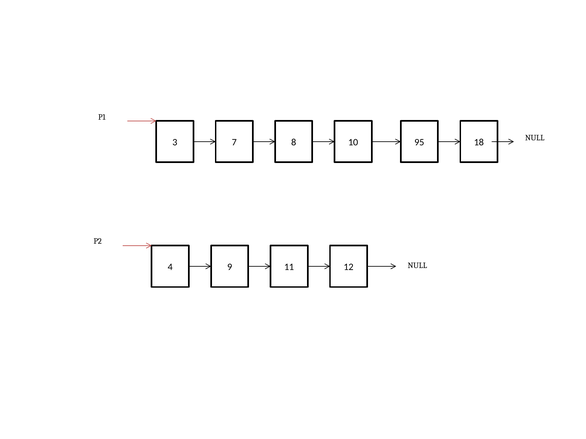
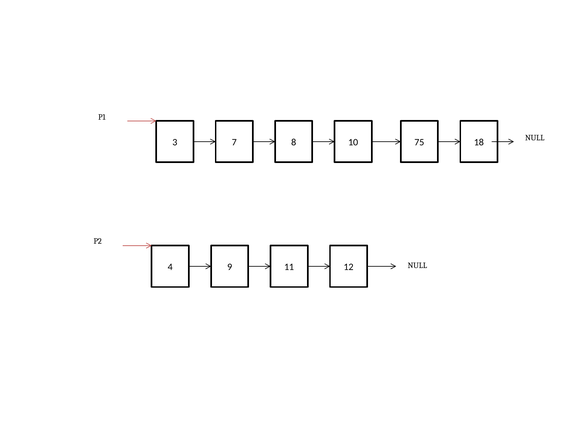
95: 95 -> 75
